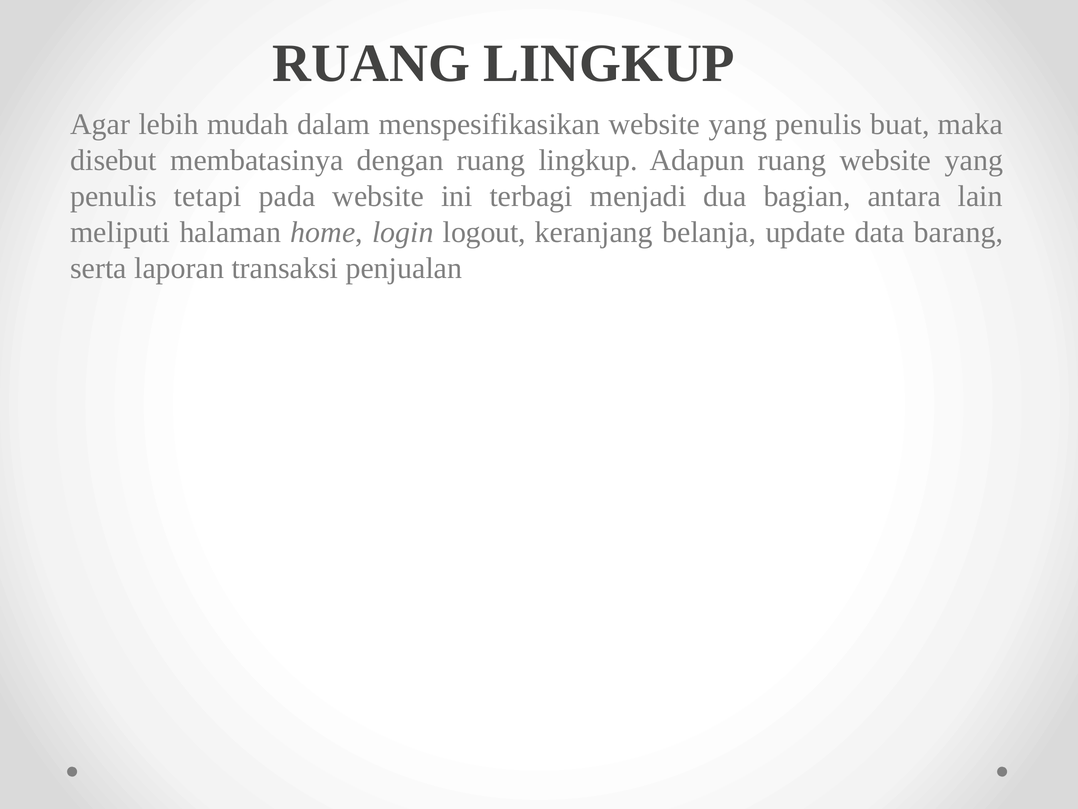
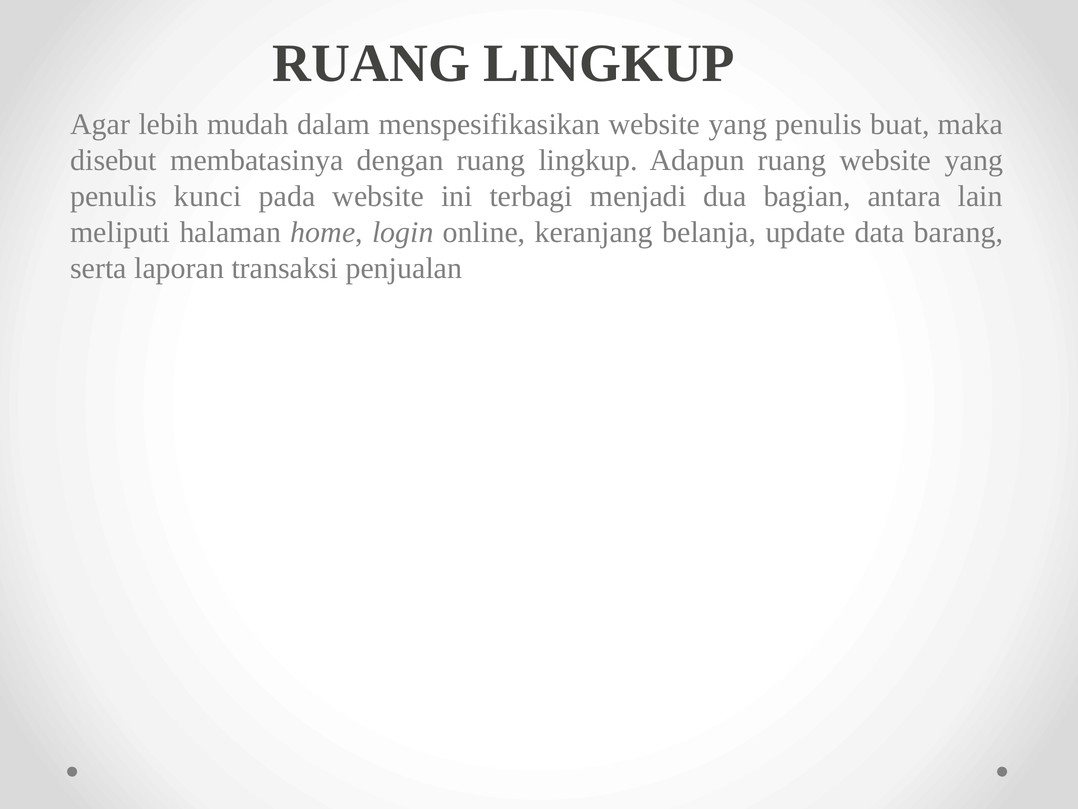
tetapi: tetapi -> kunci
logout: logout -> online
